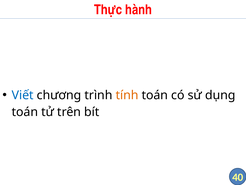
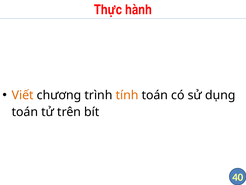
Viết colour: blue -> orange
